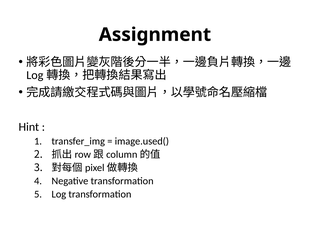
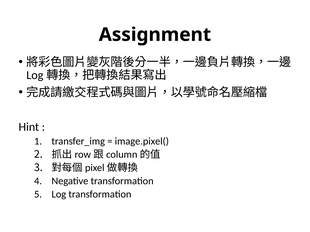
image.used(: image.used( -> image.pixel(
